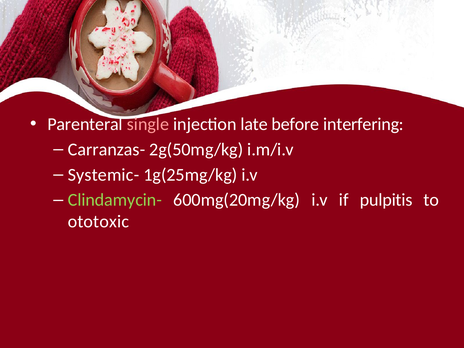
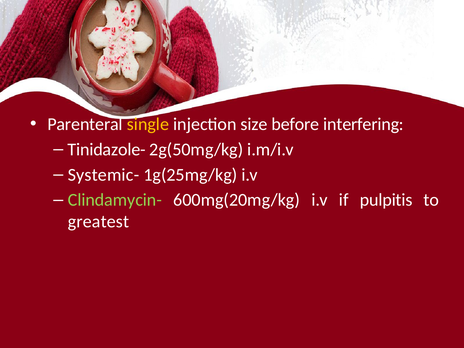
single colour: pink -> yellow
late: late -> size
Carranzas-: Carranzas- -> Tinidazole-
ototoxic: ototoxic -> greatest
